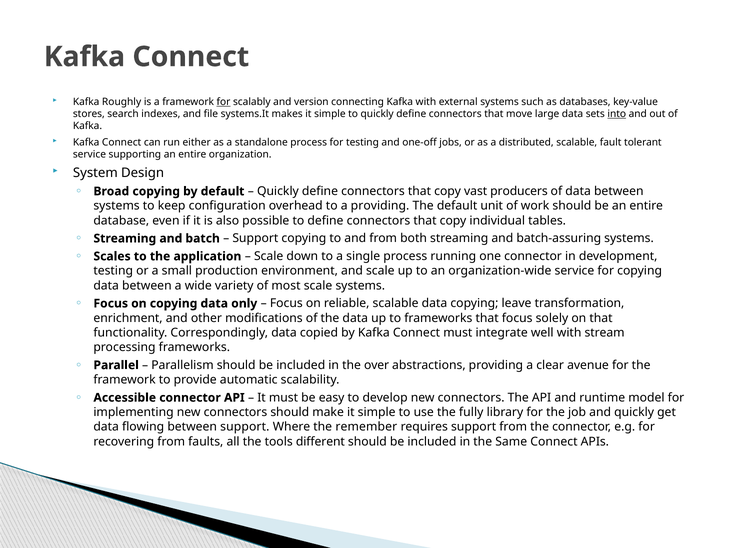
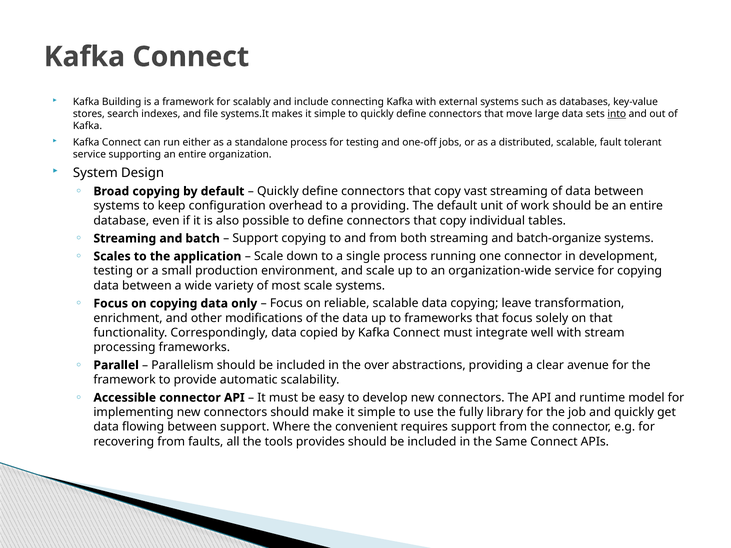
Roughly: Roughly -> Building
for at (224, 102) underline: present -> none
version: version -> include
vast producers: producers -> streaming
batch-assuring: batch-assuring -> batch-organize
remember: remember -> convenient
different: different -> provides
